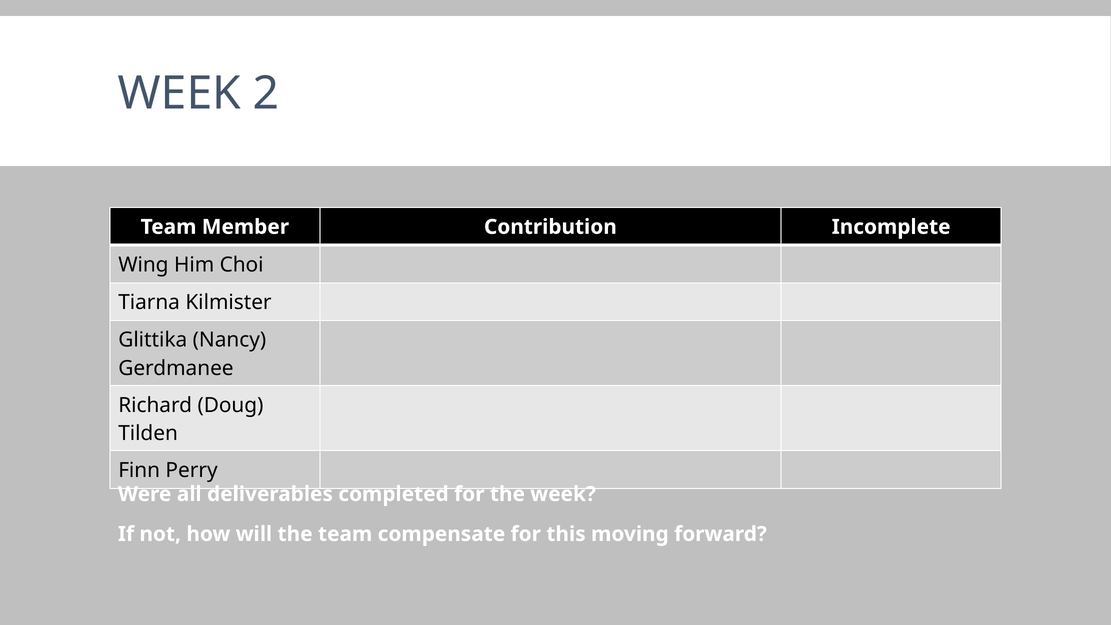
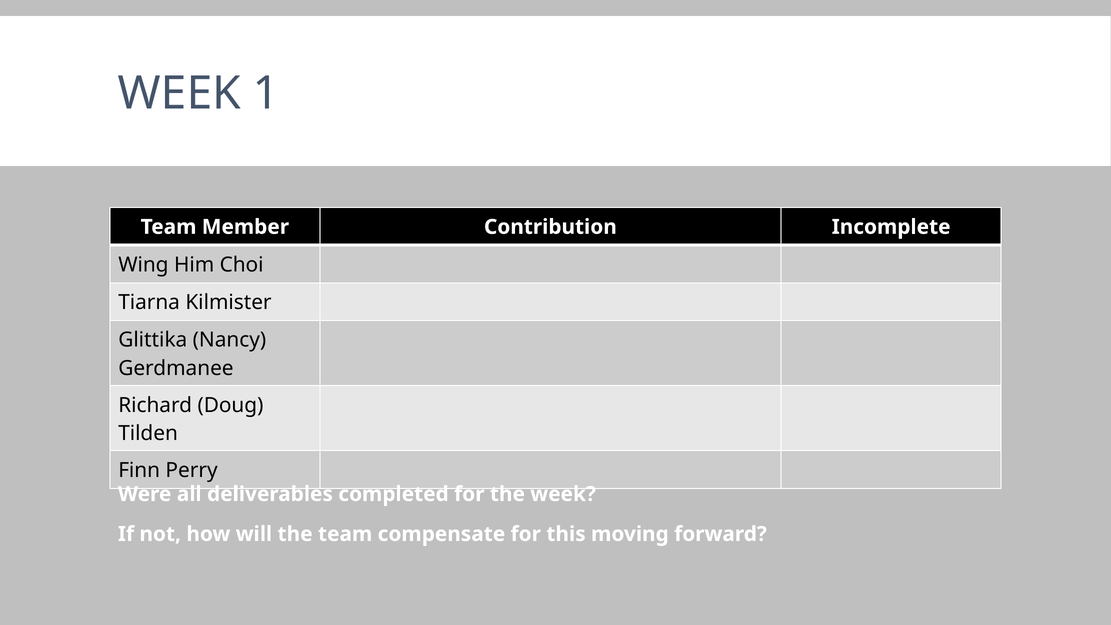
2: 2 -> 1
